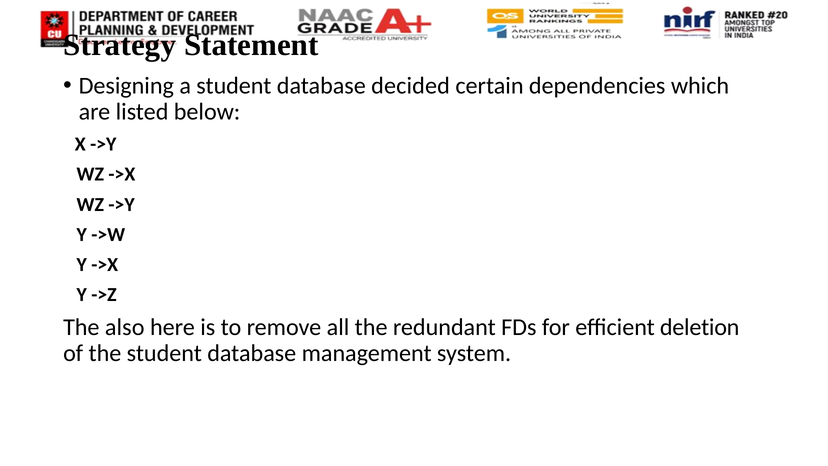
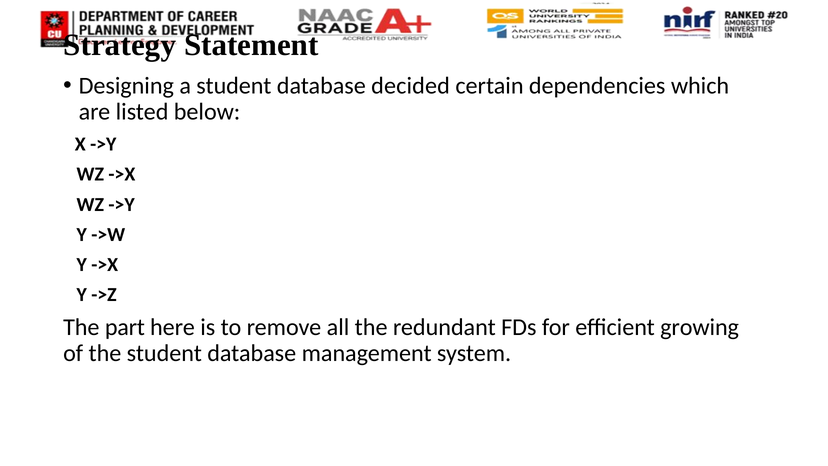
also: also -> part
deletion: deletion -> growing
